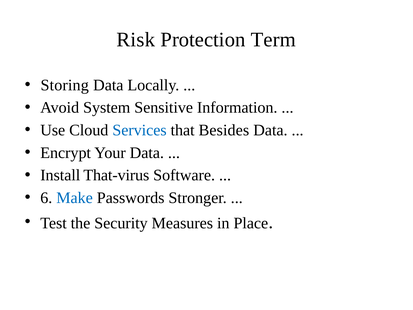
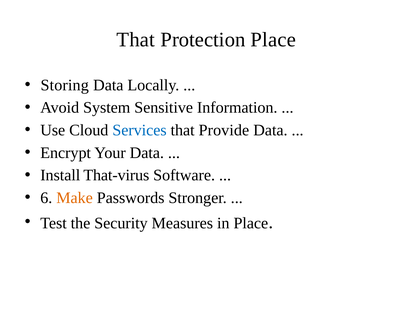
Risk at (136, 40): Risk -> That
Protection Term: Term -> Place
Besides: Besides -> Provide
Make colour: blue -> orange
